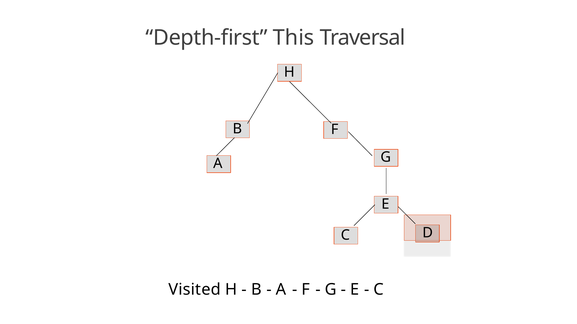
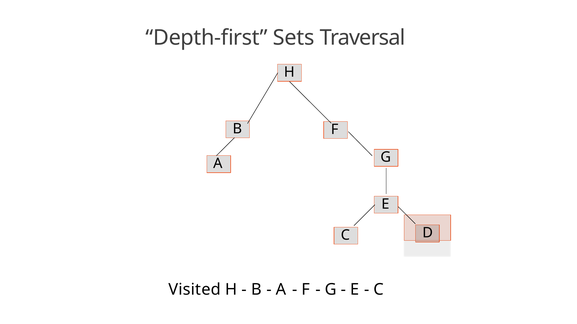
This: This -> Sets
